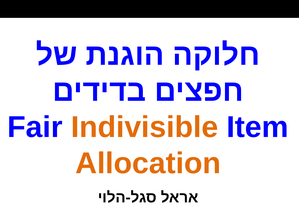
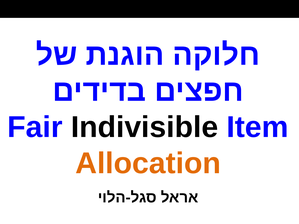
Indivisible colour: orange -> black
